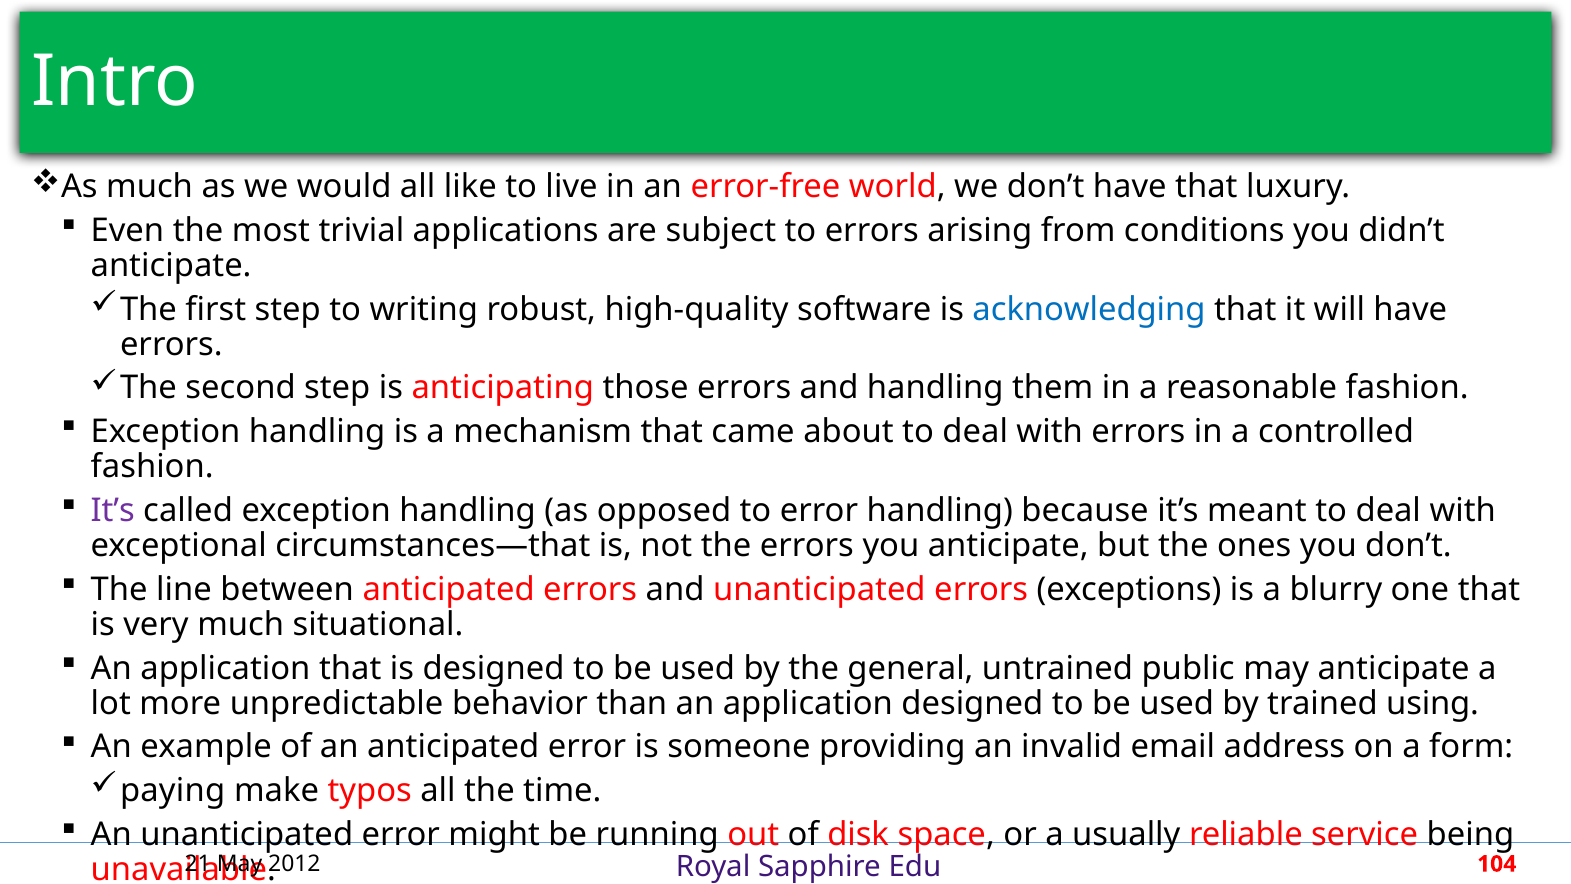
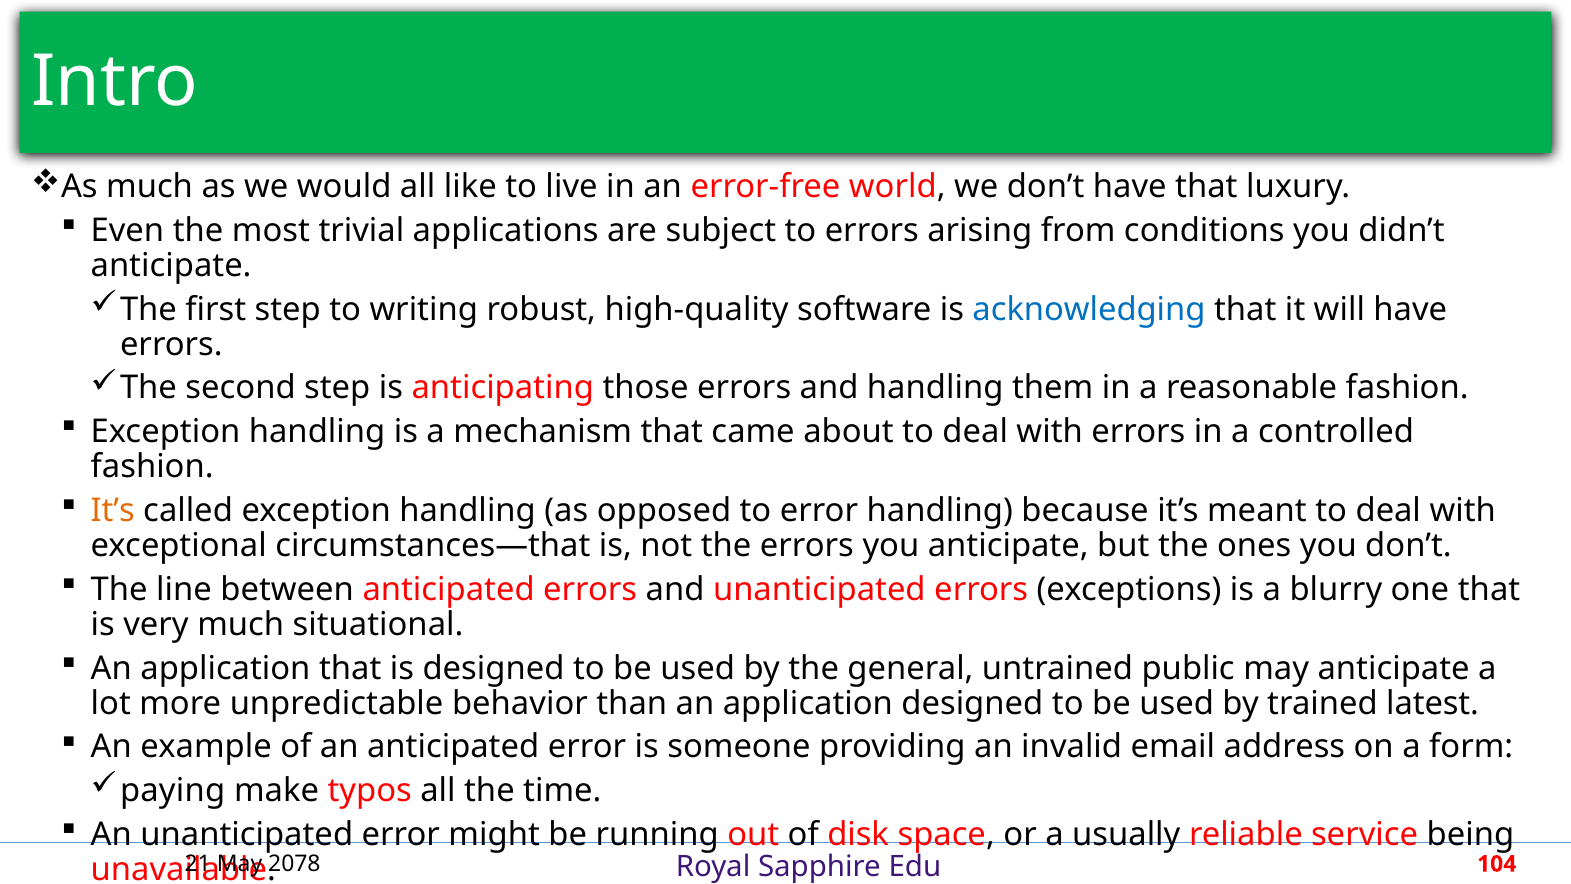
It’s at (113, 510) colour: purple -> orange
using: using -> latest
2012: 2012 -> 2078
